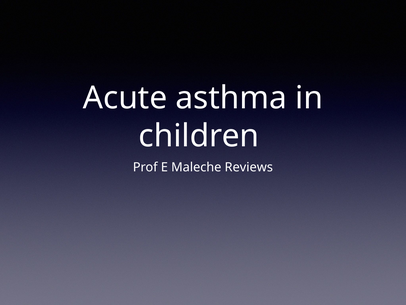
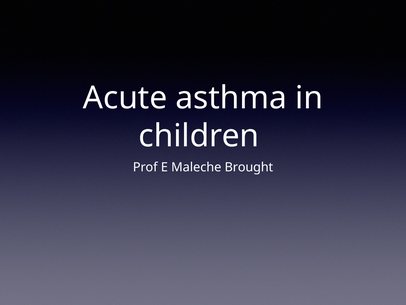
Reviews: Reviews -> Brought
